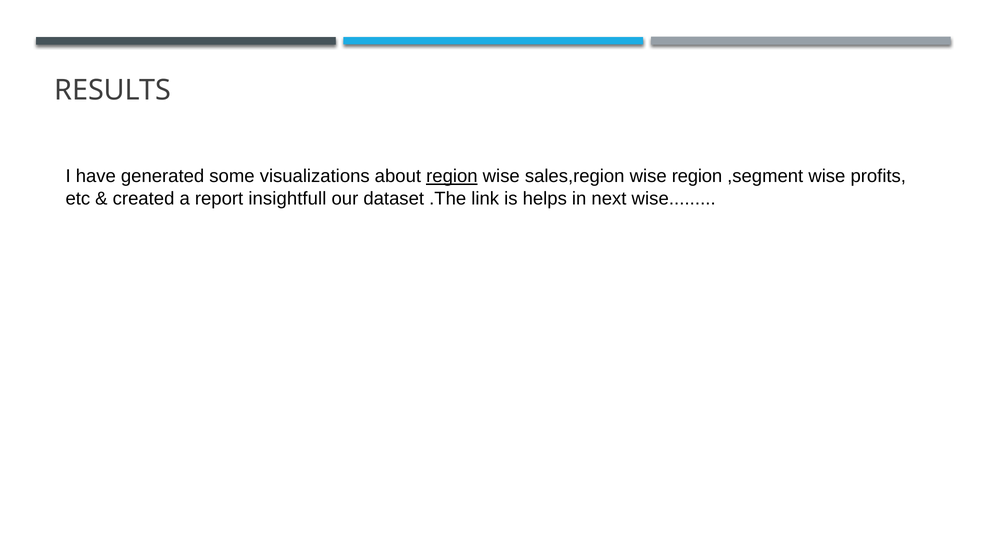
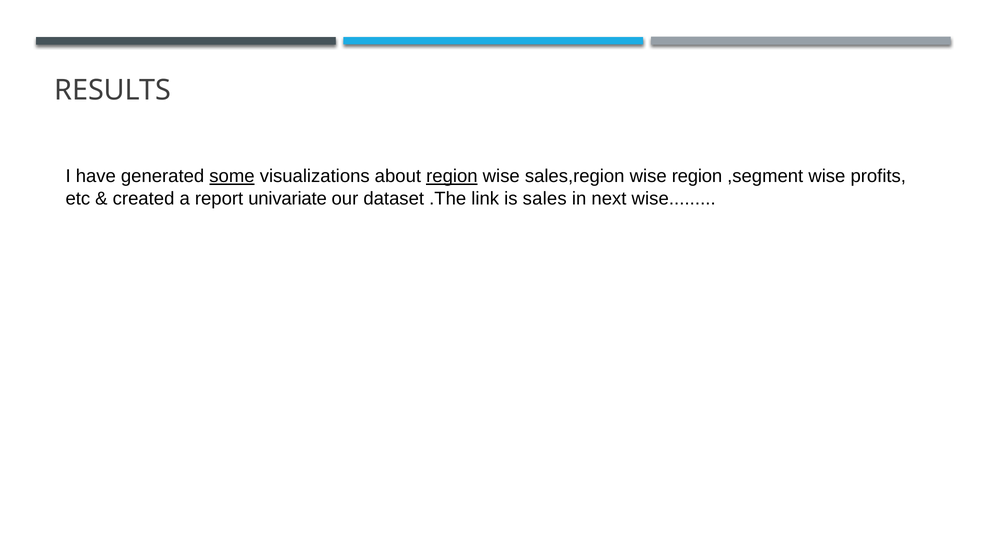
some underline: none -> present
insightfull: insightfull -> univariate
helps: helps -> sales
